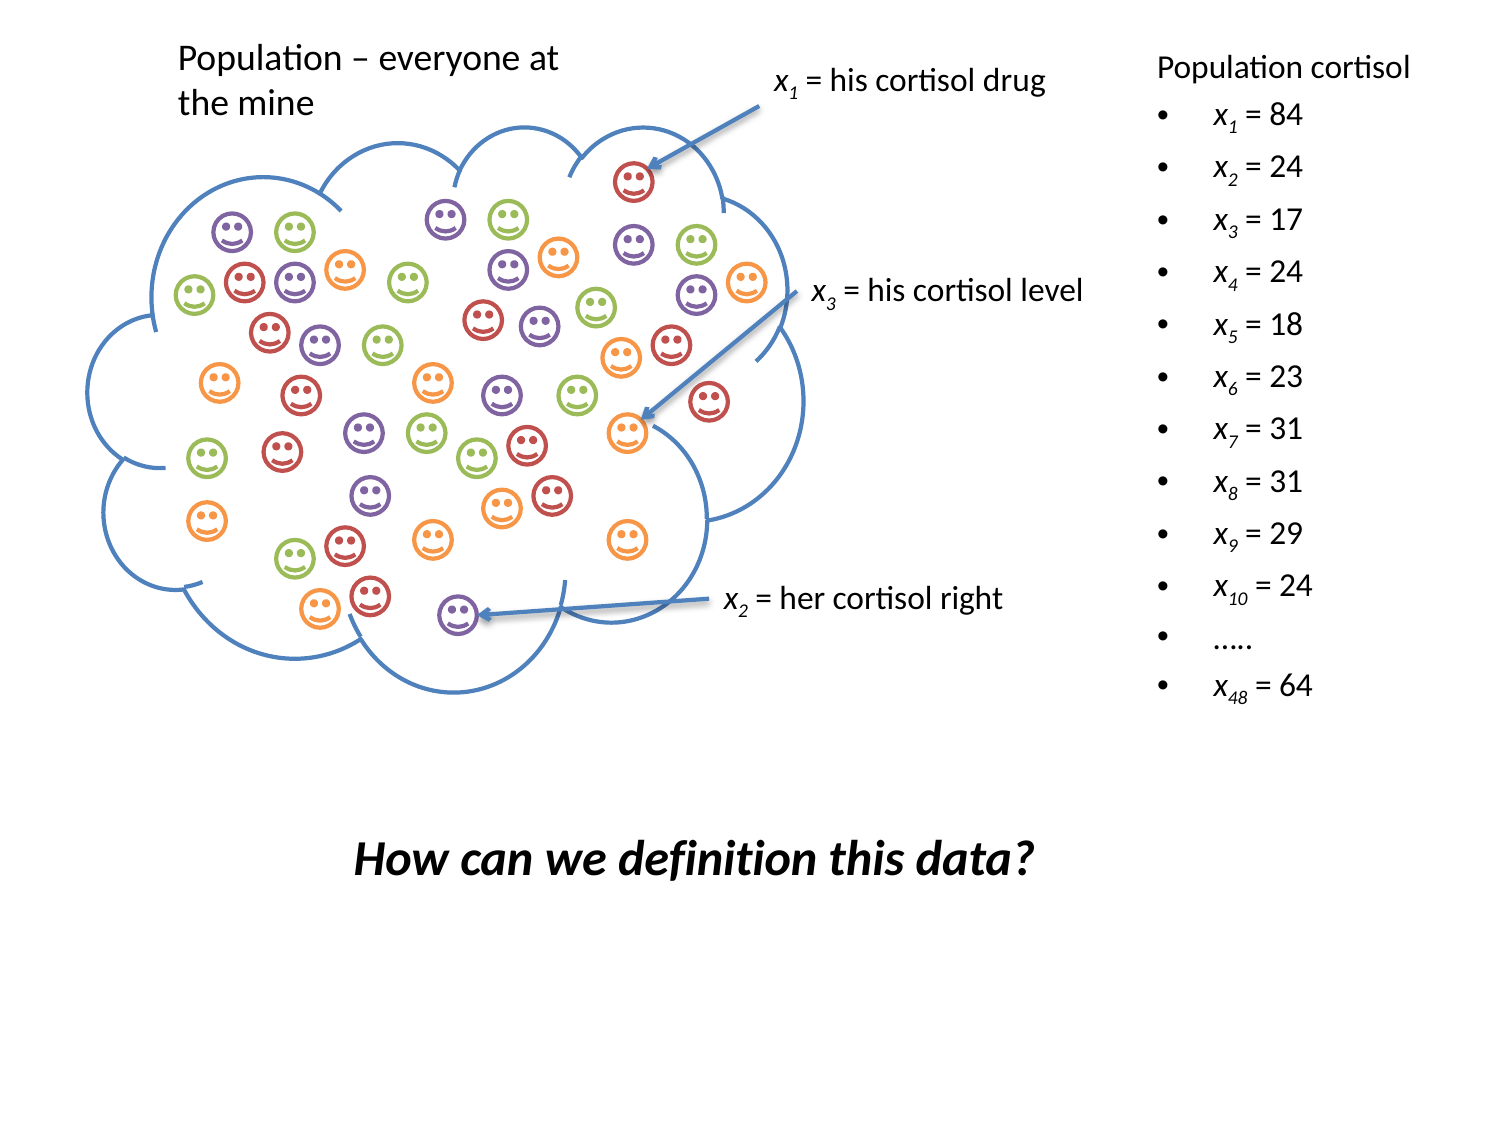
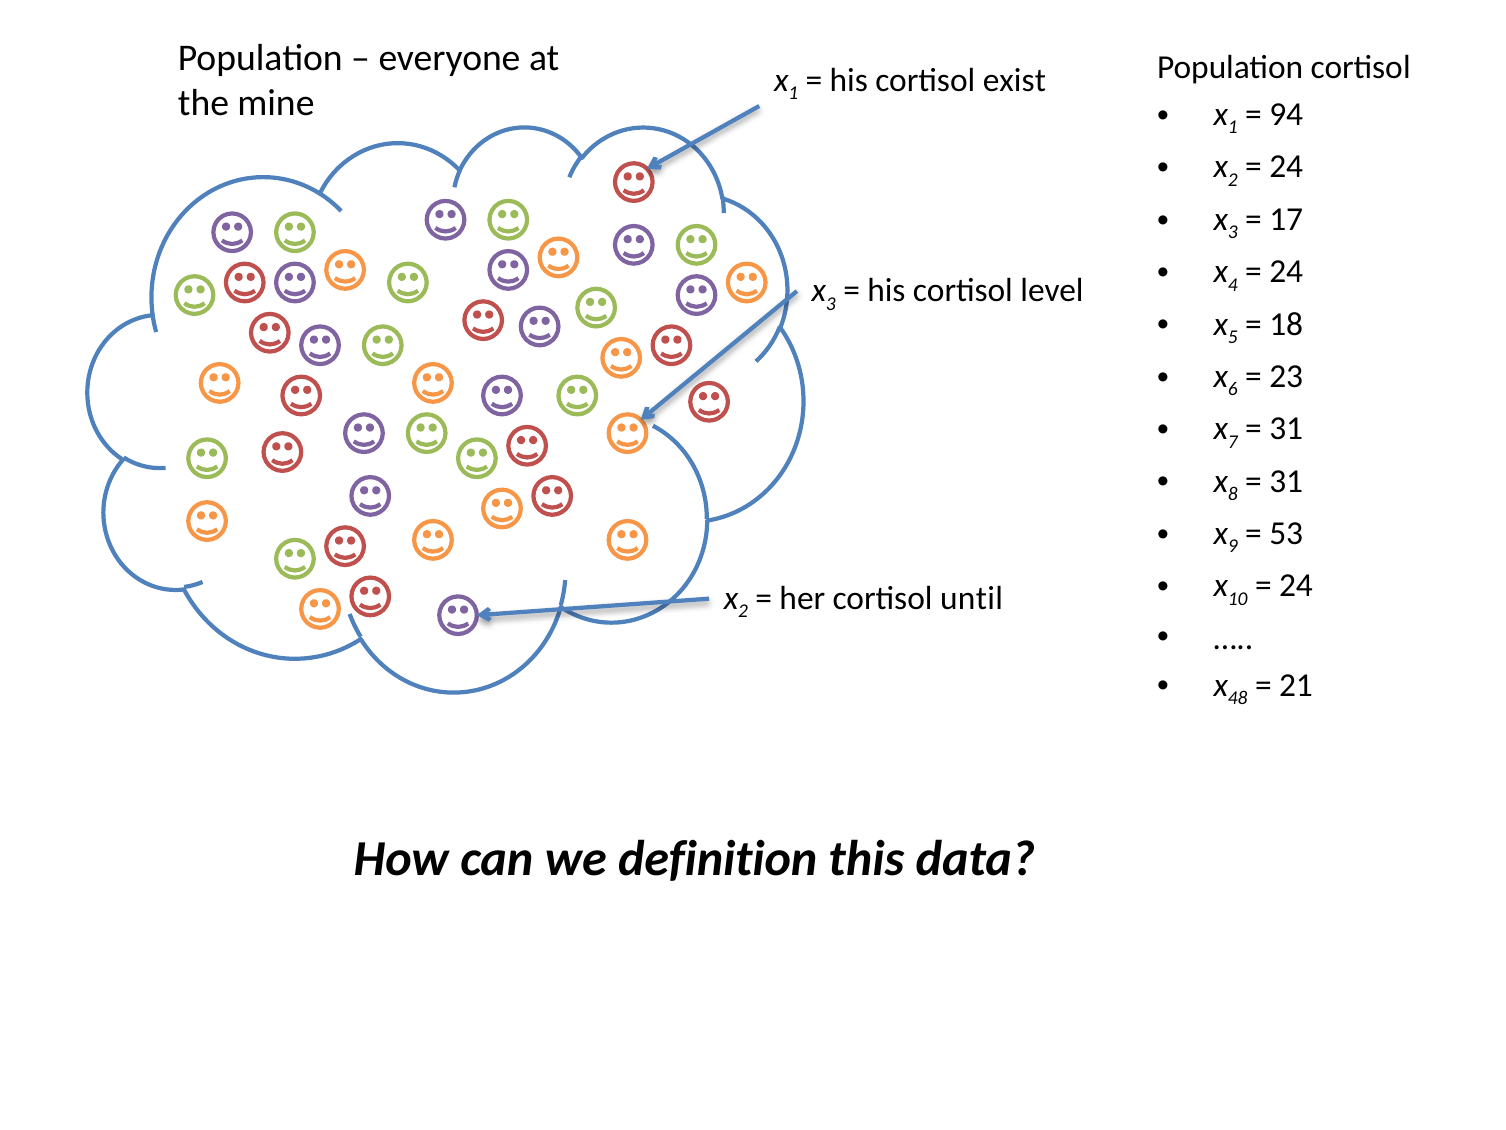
drug: drug -> exist
84: 84 -> 94
29: 29 -> 53
right: right -> until
64: 64 -> 21
